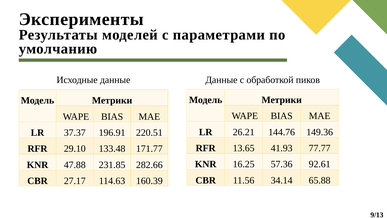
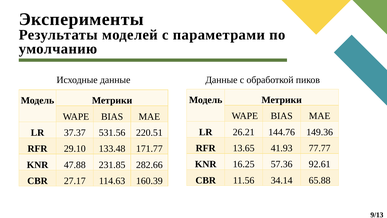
196.91: 196.91 -> 531.56
